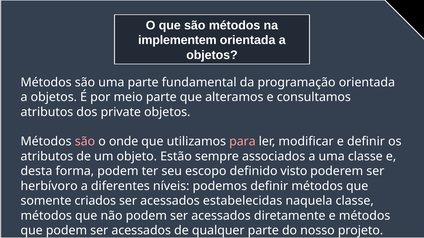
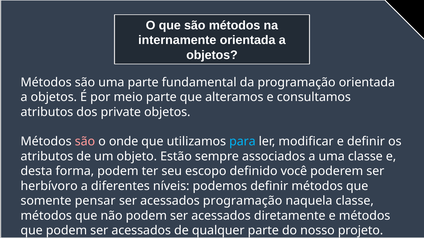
implementem: implementem -> internamente
para colour: pink -> light blue
visto: visto -> você
criados: criados -> pensar
acessados estabelecidas: estabelecidas -> programação
